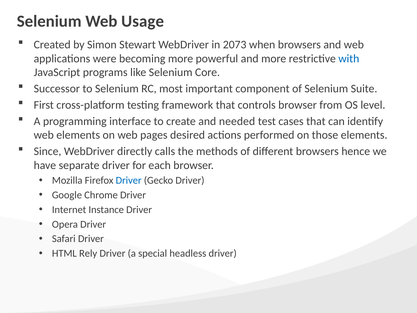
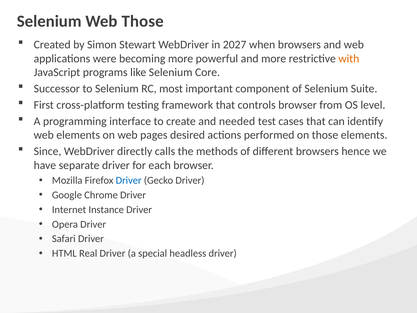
Web Usage: Usage -> Those
2073: 2073 -> 2027
with colour: blue -> orange
Rely: Rely -> Real
